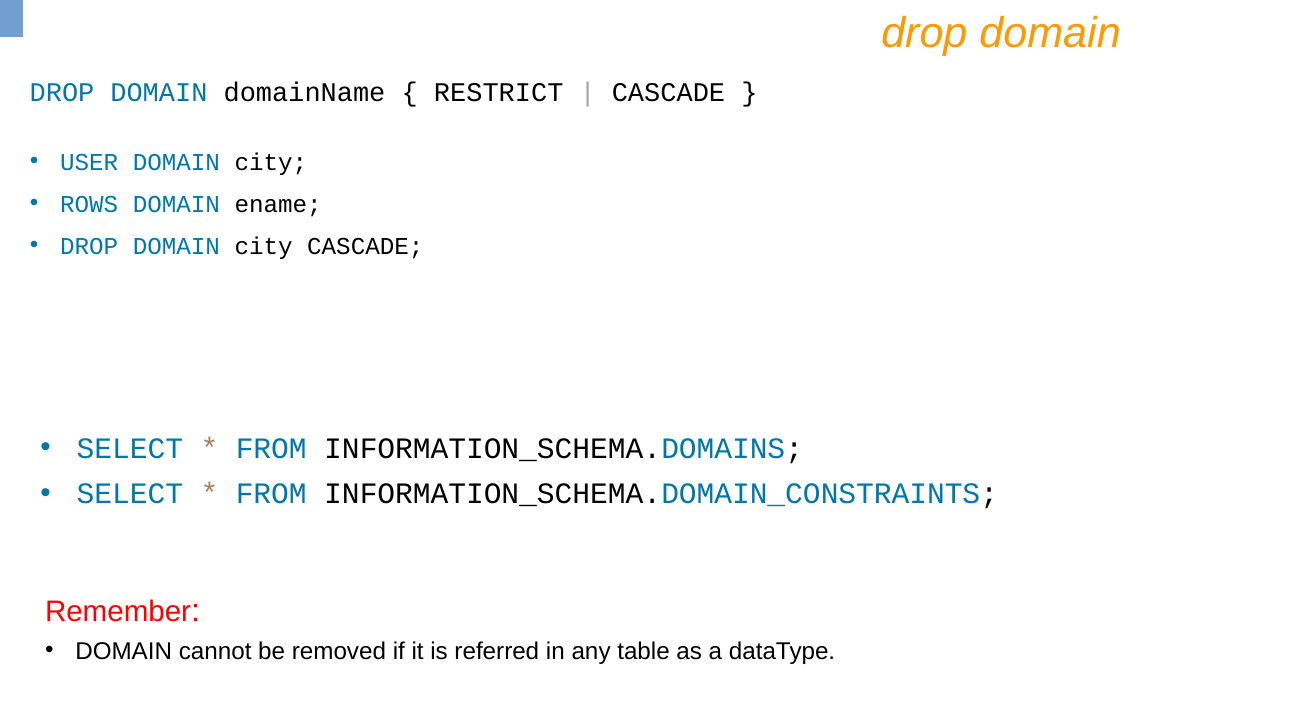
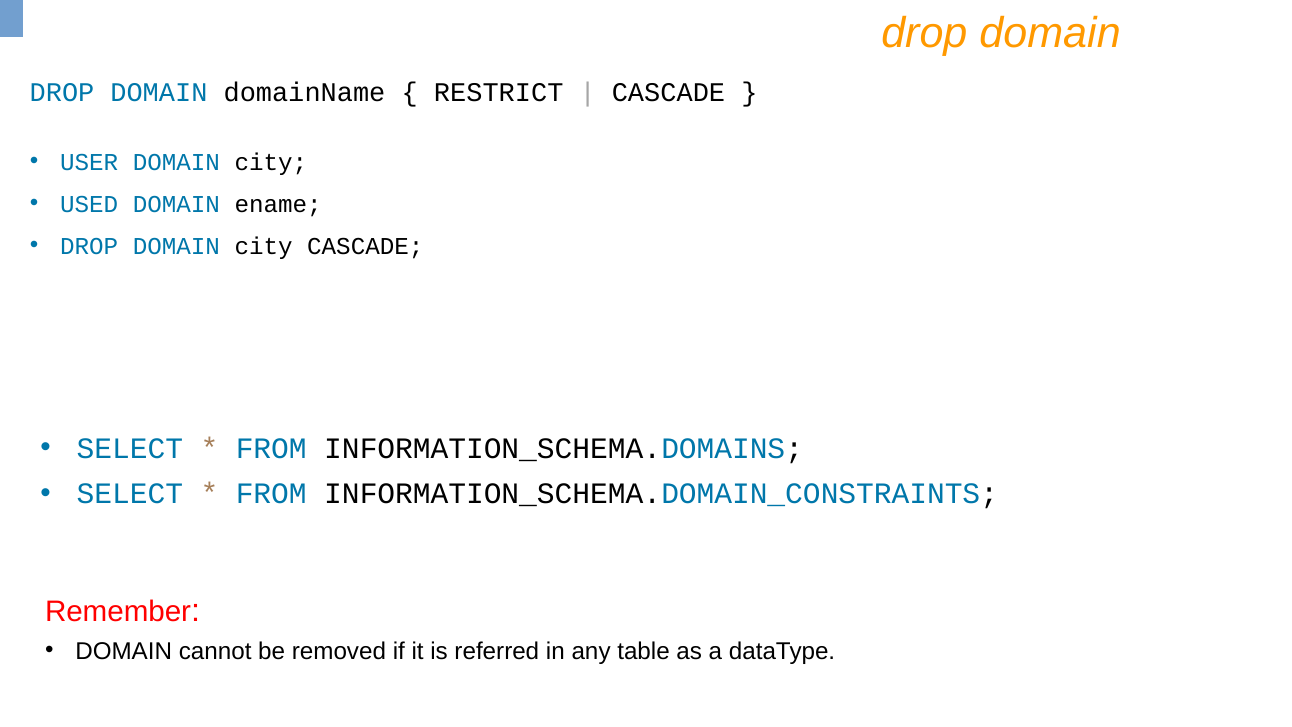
ROWS: ROWS -> USED
